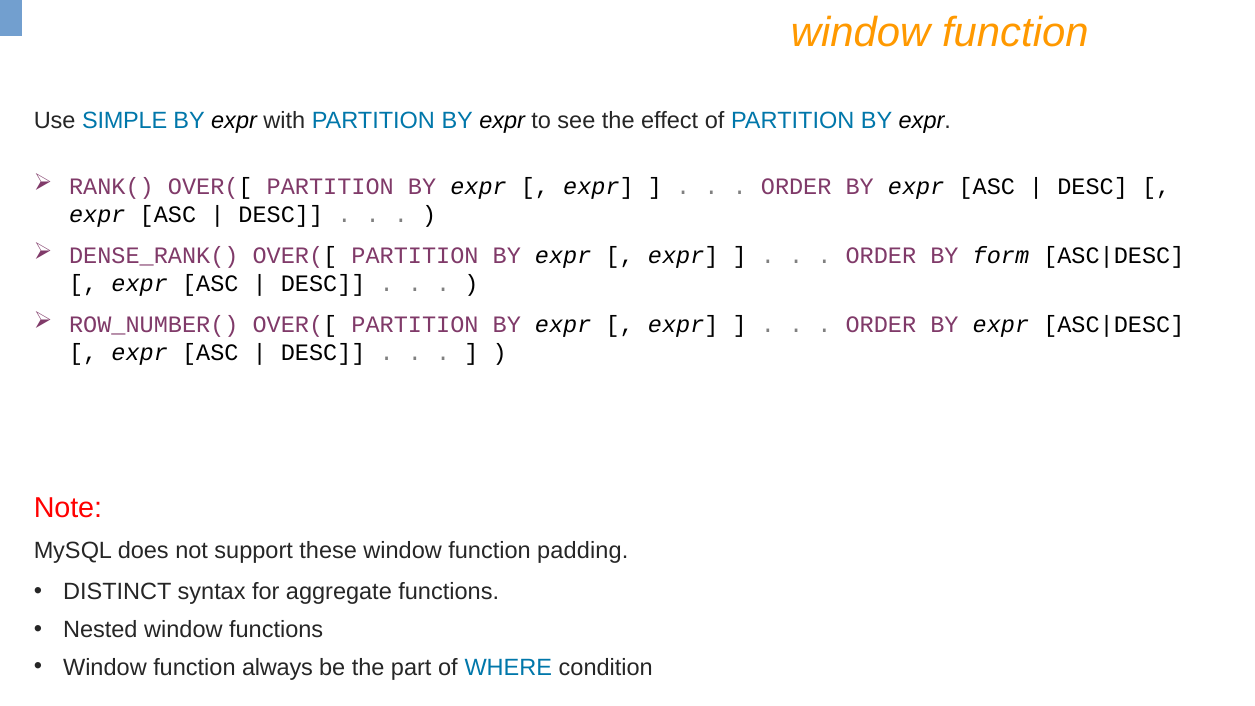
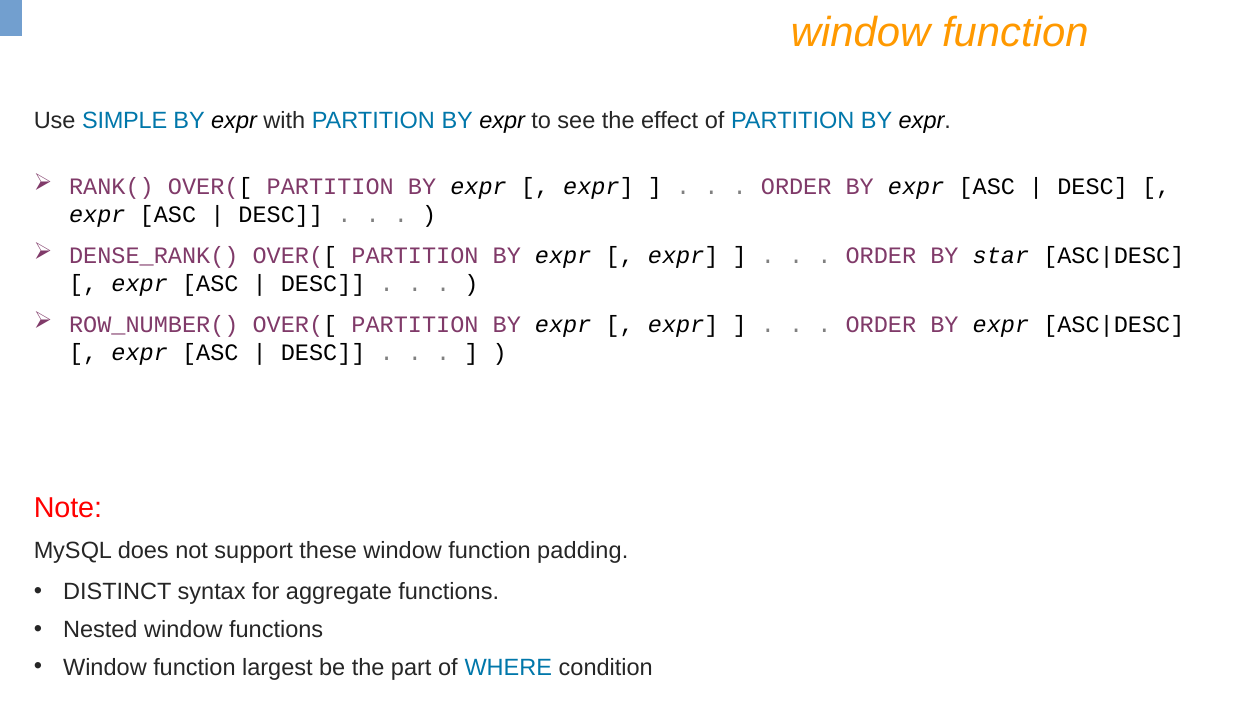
form: form -> star
always: always -> largest
